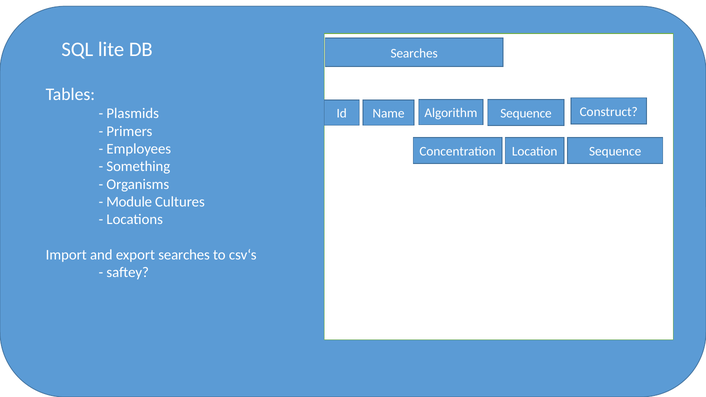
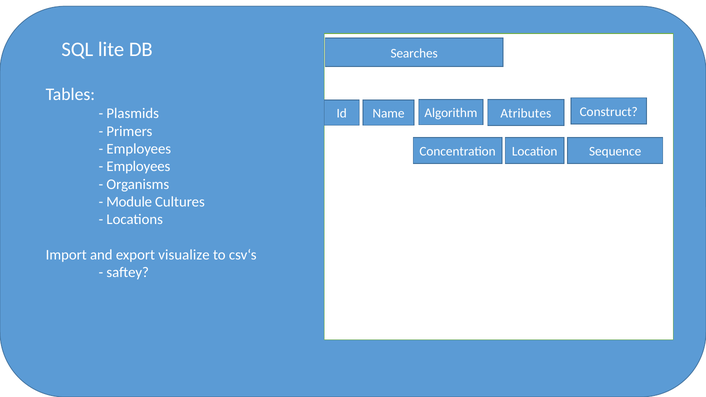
Sequence at (526, 113): Sequence -> Atributes
Something at (138, 167): Something -> Employees
export searches: searches -> visualize
